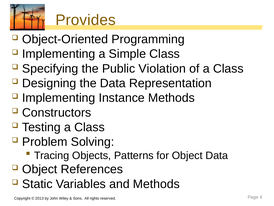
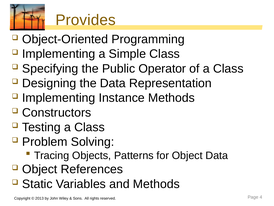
Violation: Violation -> Operator
